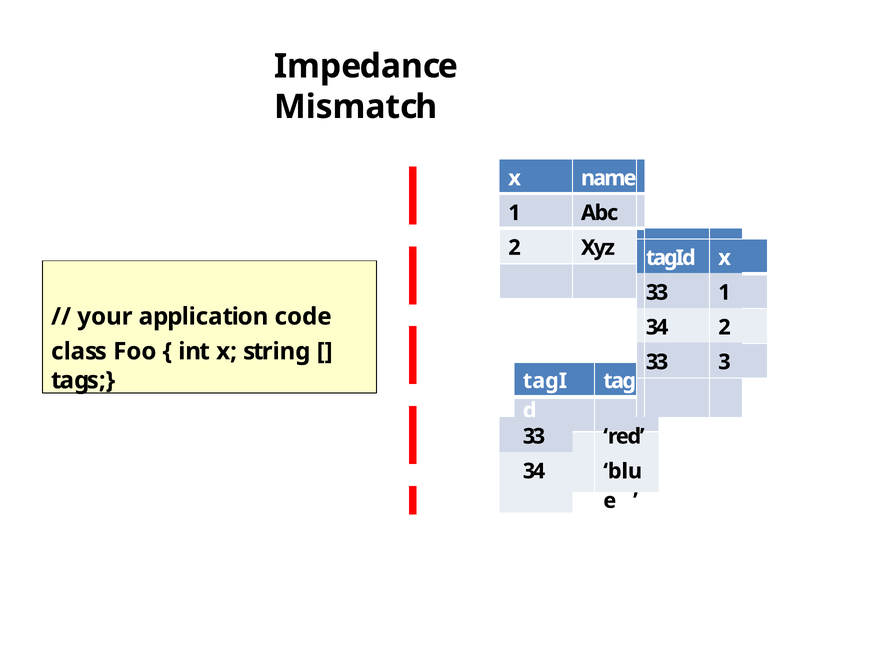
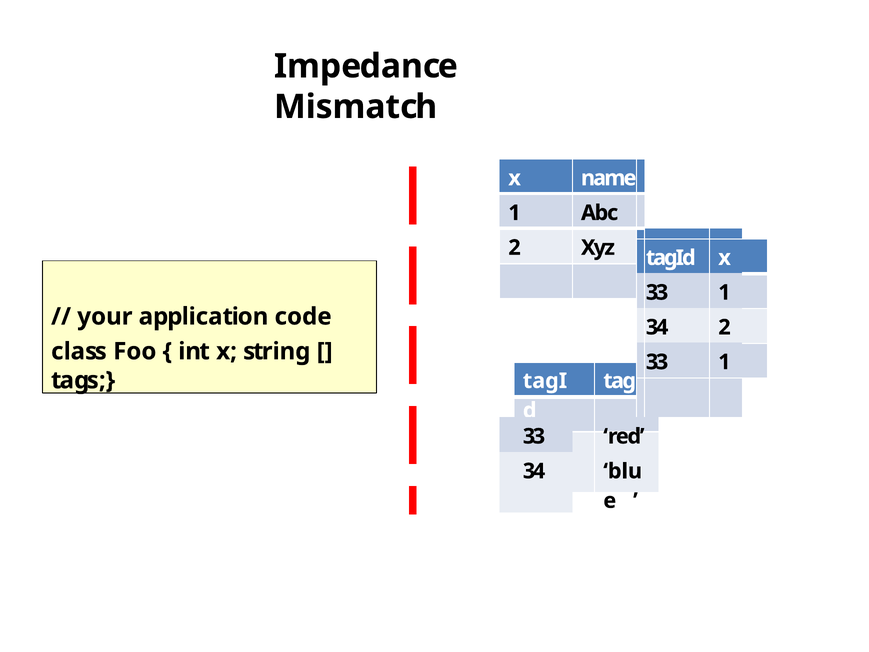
3 at (724, 362): 3 -> 1
